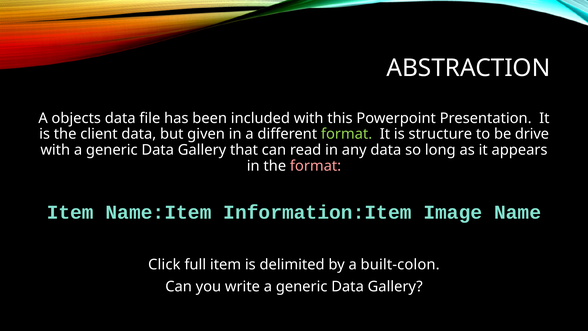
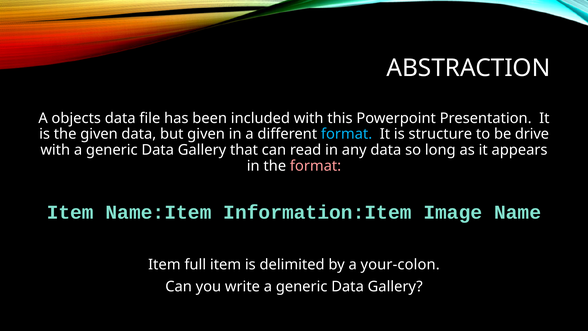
the client: client -> given
format at (347, 134) colour: light green -> light blue
Click at (164, 264): Click -> Item
built-colon: built-colon -> your-colon
